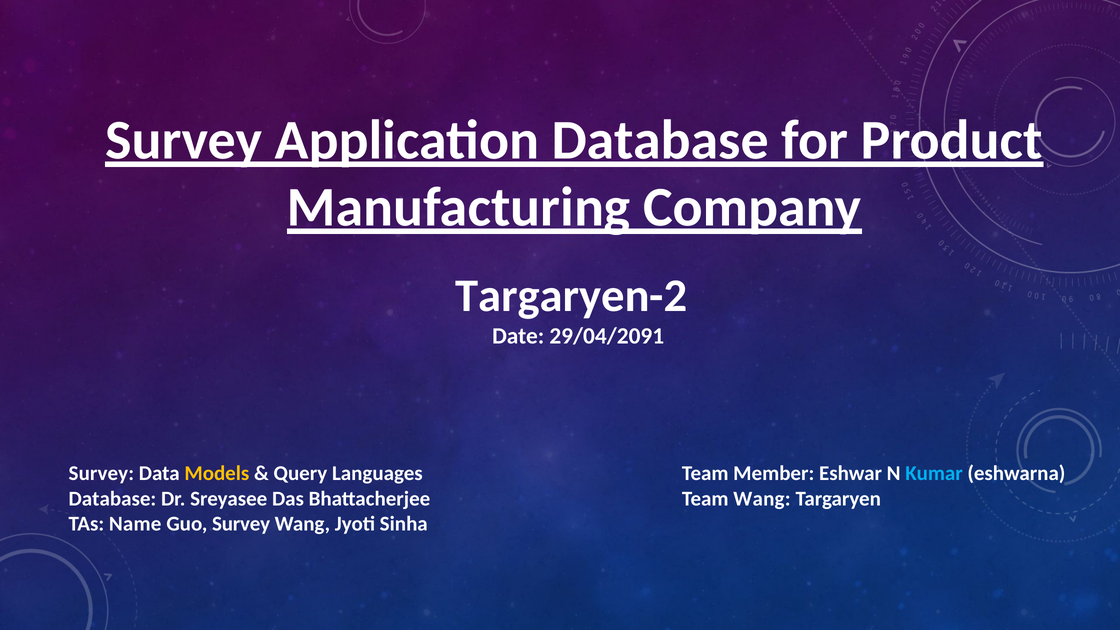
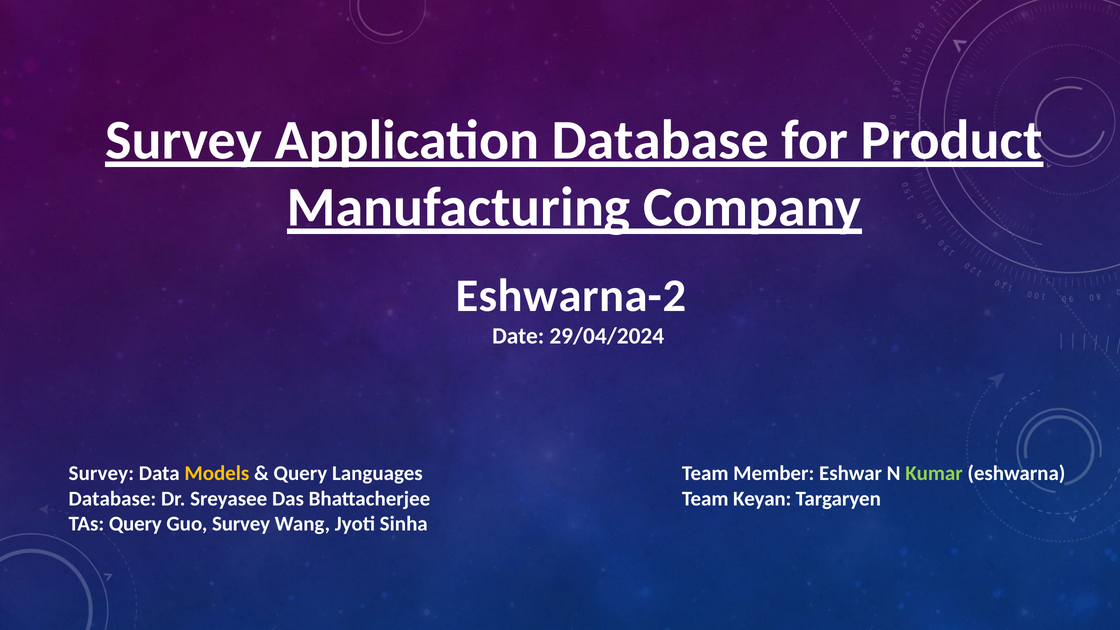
Targaryen-2: Targaryen-2 -> Eshwarna-2
29/04/2091: 29/04/2091 -> 29/04/2024
Kumar colour: light blue -> light green
Team Wang: Wang -> Keyan
TAs Name: Name -> Query
